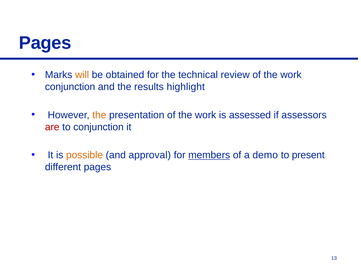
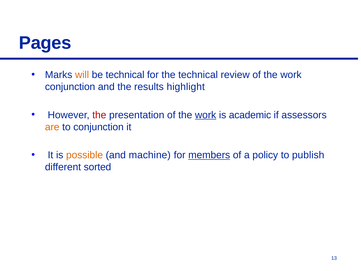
be obtained: obtained -> technical
the at (99, 115) colour: orange -> red
work at (206, 115) underline: none -> present
assessed: assessed -> academic
are colour: red -> orange
approval: approval -> machine
demo: demo -> policy
present: present -> publish
different pages: pages -> sorted
